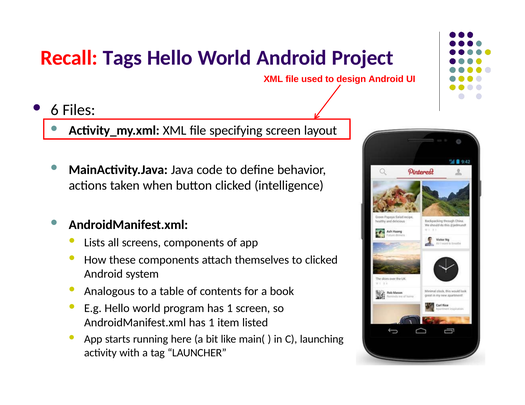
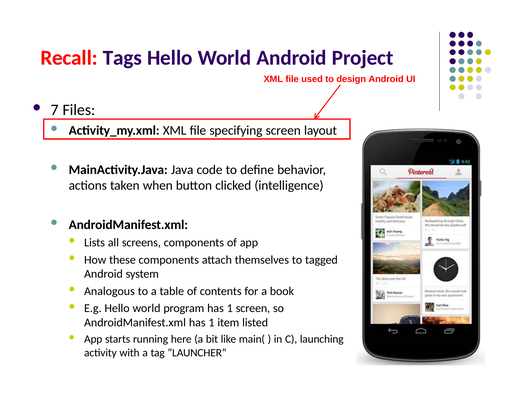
6: 6 -> 7
to clicked: clicked -> tagged
